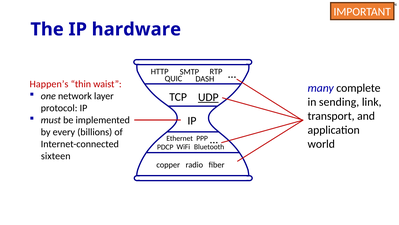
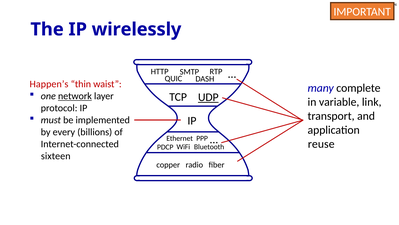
hardware: hardware -> wirelessly
network underline: none -> present
sending: sending -> variable
world: world -> reuse
